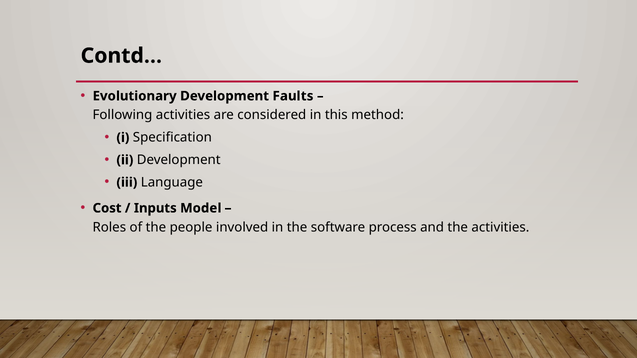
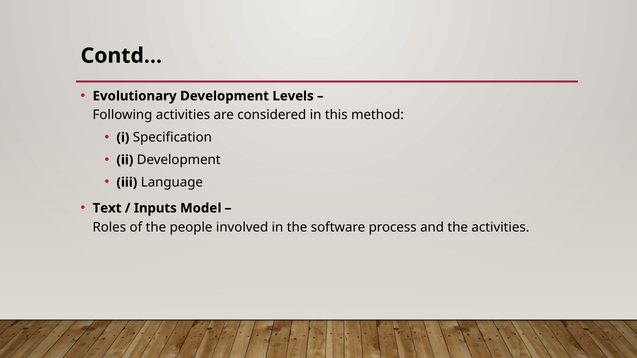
Faults: Faults -> Levels
Cost: Cost -> Text
